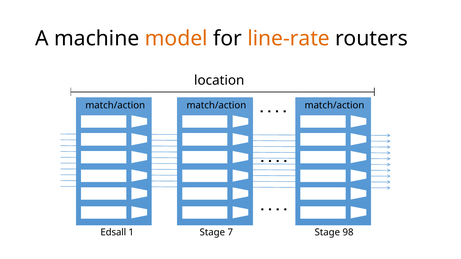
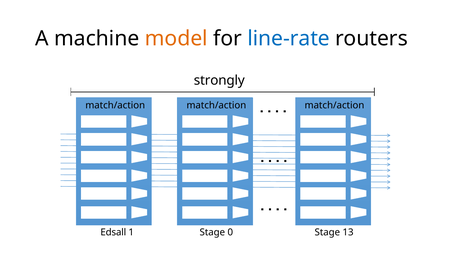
line-rate colour: orange -> blue
location: location -> strongly
7: 7 -> 0
98: 98 -> 13
